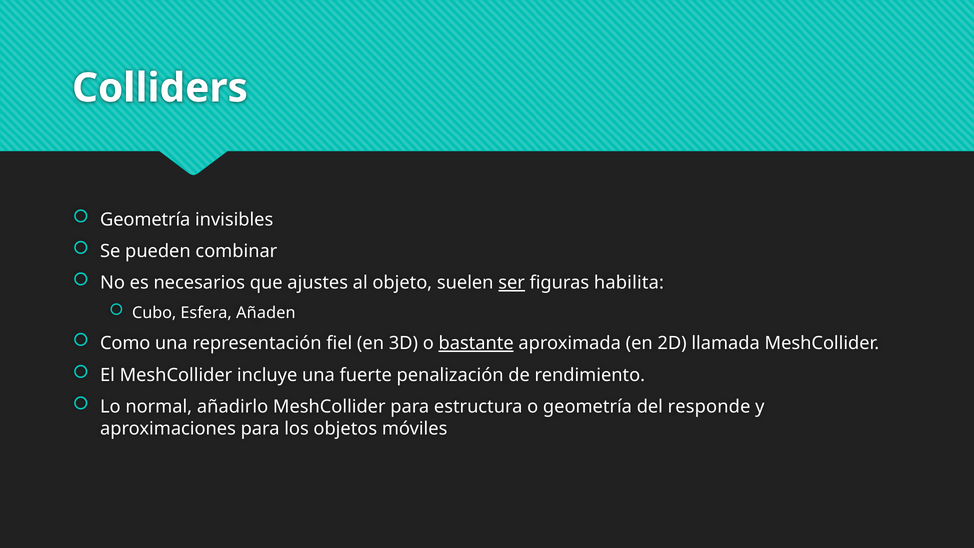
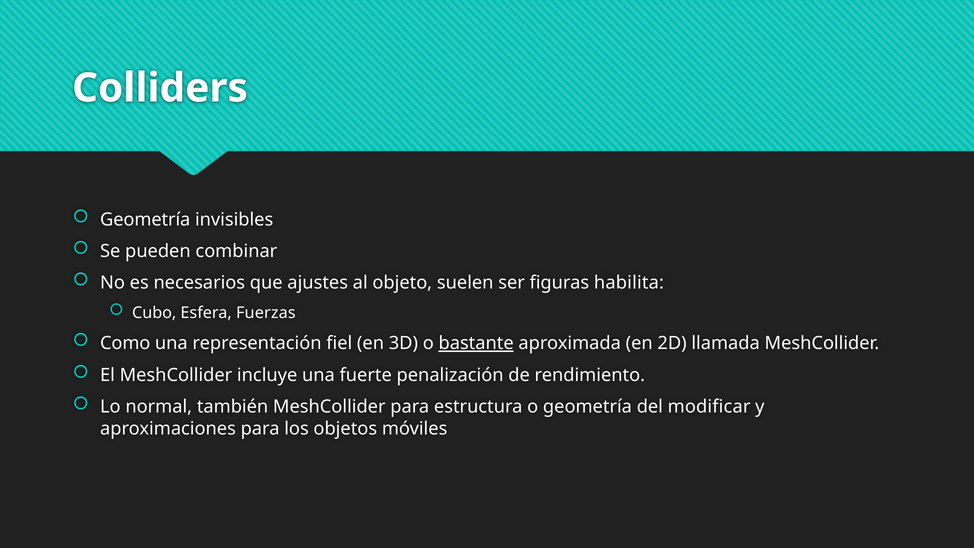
ser underline: present -> none
Añaden: Añaden -> Fuerzas
añadirlo: añadirlo -> también
responde: responde -> modificar
